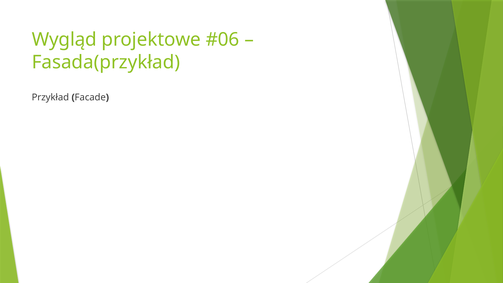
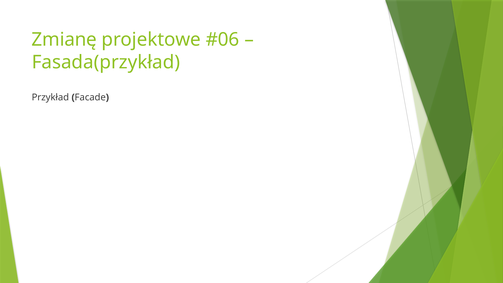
Wygląd: Wygląd -> Zmianę
